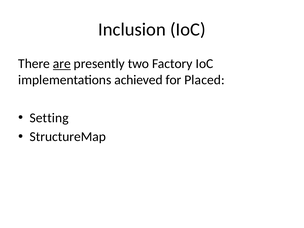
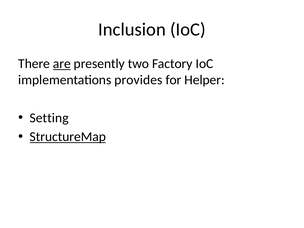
achieved: achieved -> provides
Placed: Placed -> Helper
StructureMap underline: none -> present
